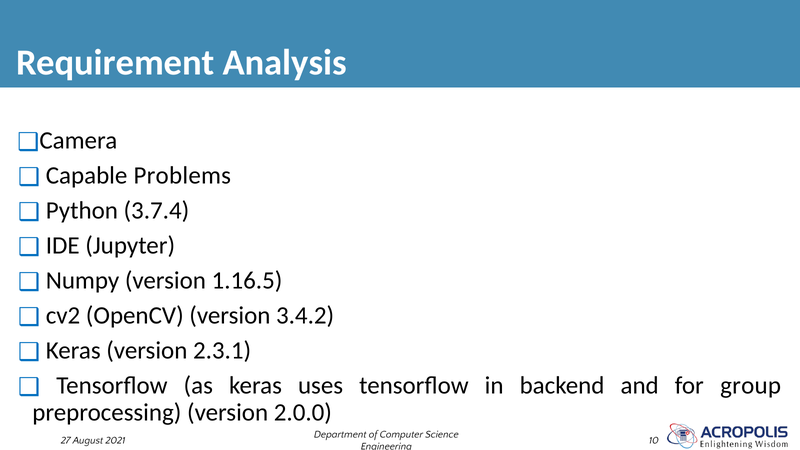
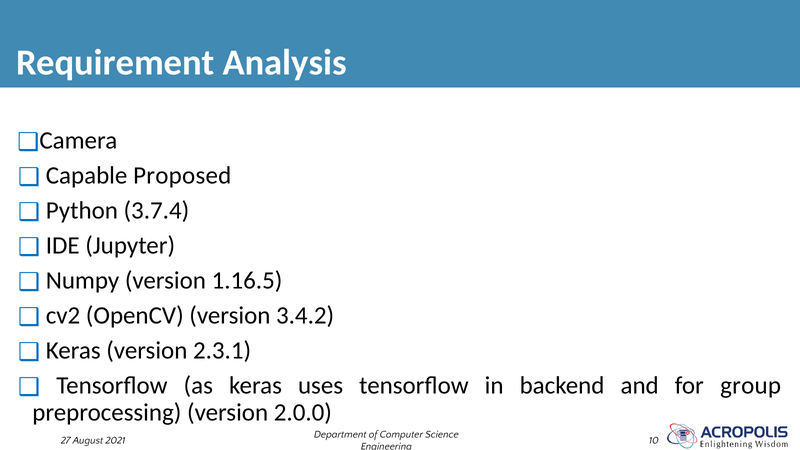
Problems: Problems -> Proposed
